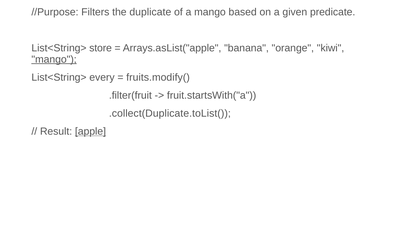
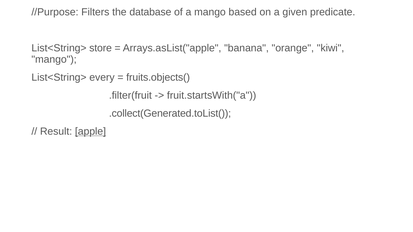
duplicate: duplicate -> database
mango at (54, 59) underline: present -> none
fruits.modify(: fruits.modify( -> fruits.objects(
.collect(Duplicate.toList(: .collect(Duplicate.toList( -> .collect(Generated.toList(
